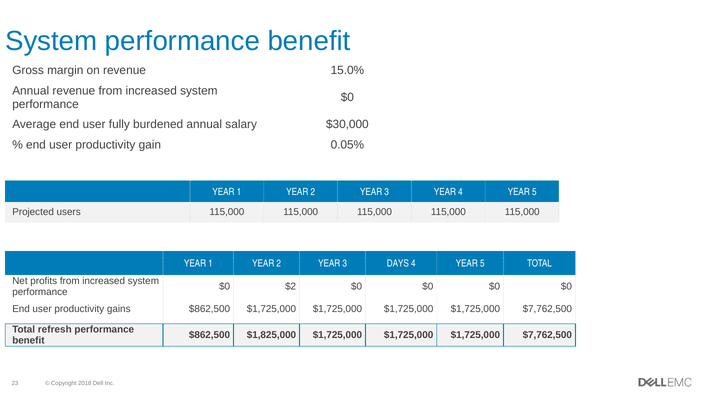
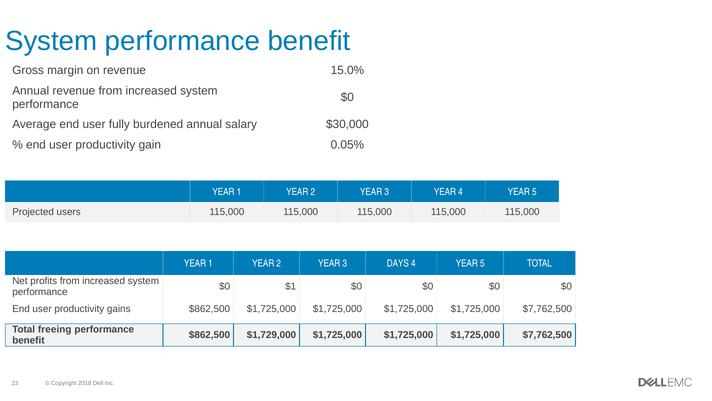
$2: $2 -> $1
refresh: refresh -> freeing
$1,825,000: $1,825,000 -> $1,729,000
